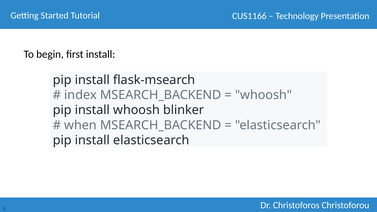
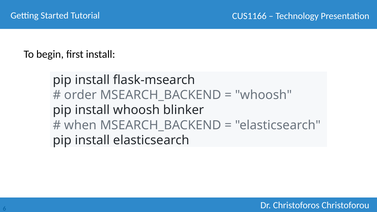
index: index -> order
